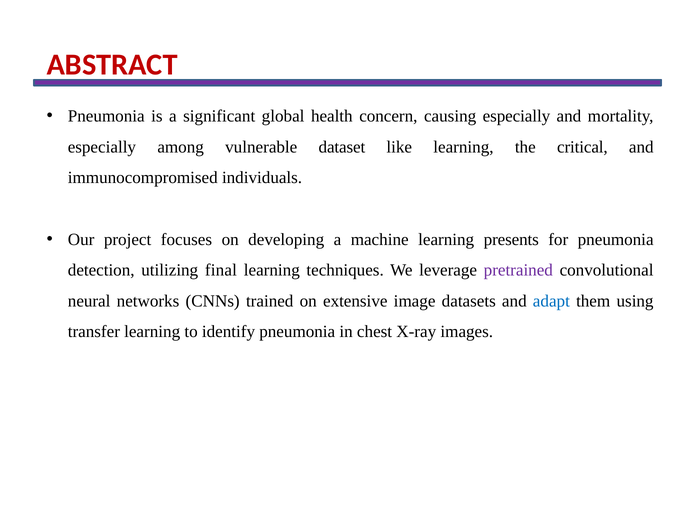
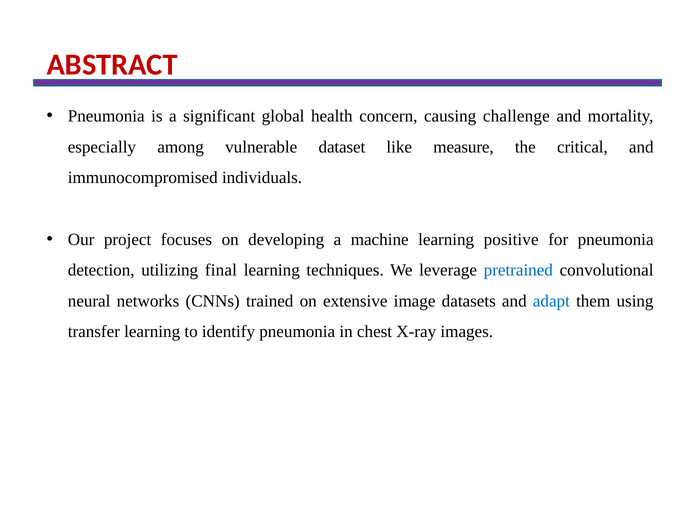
causing especially: especially -> challenge
like learning: learning -> measure
presents: presents -> positive
pretrained colour: purple -> blue
